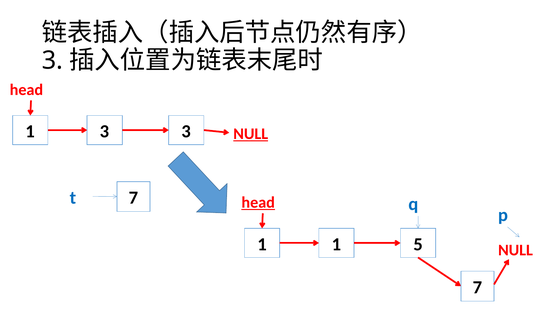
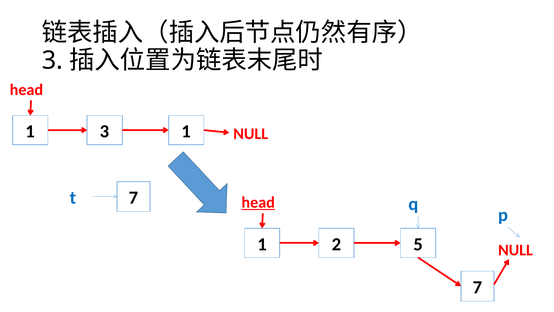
3 3: 3 -> 1
NULL at (251, 134) underline: present -> none
1 1: 1 -> 2
